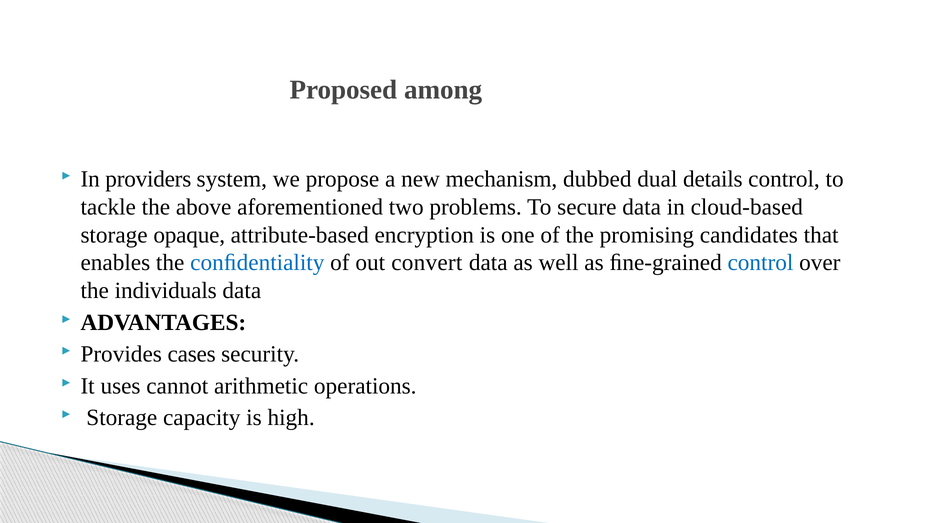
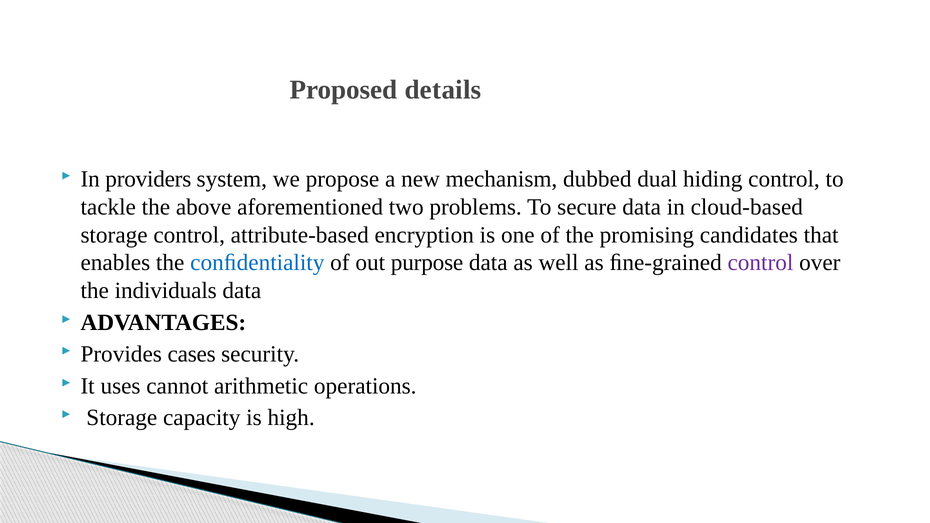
among: among -> details
details: details -> hiding
storage opaque: opaque -> control
convert: convert -> purpose
control at (760, 263) colour: blue -> purple
